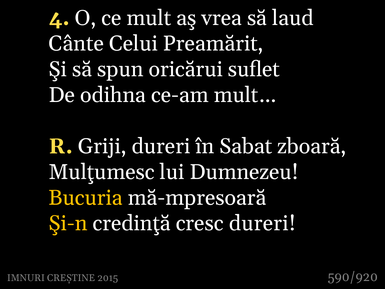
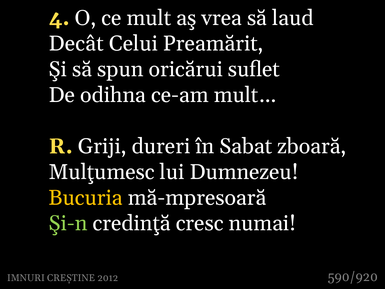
Cânte: Cânte -> Decât
Şi-n colour: yellow -> light green
cresc dureri: dureri -> numai
2015: 2015 -> 2012
